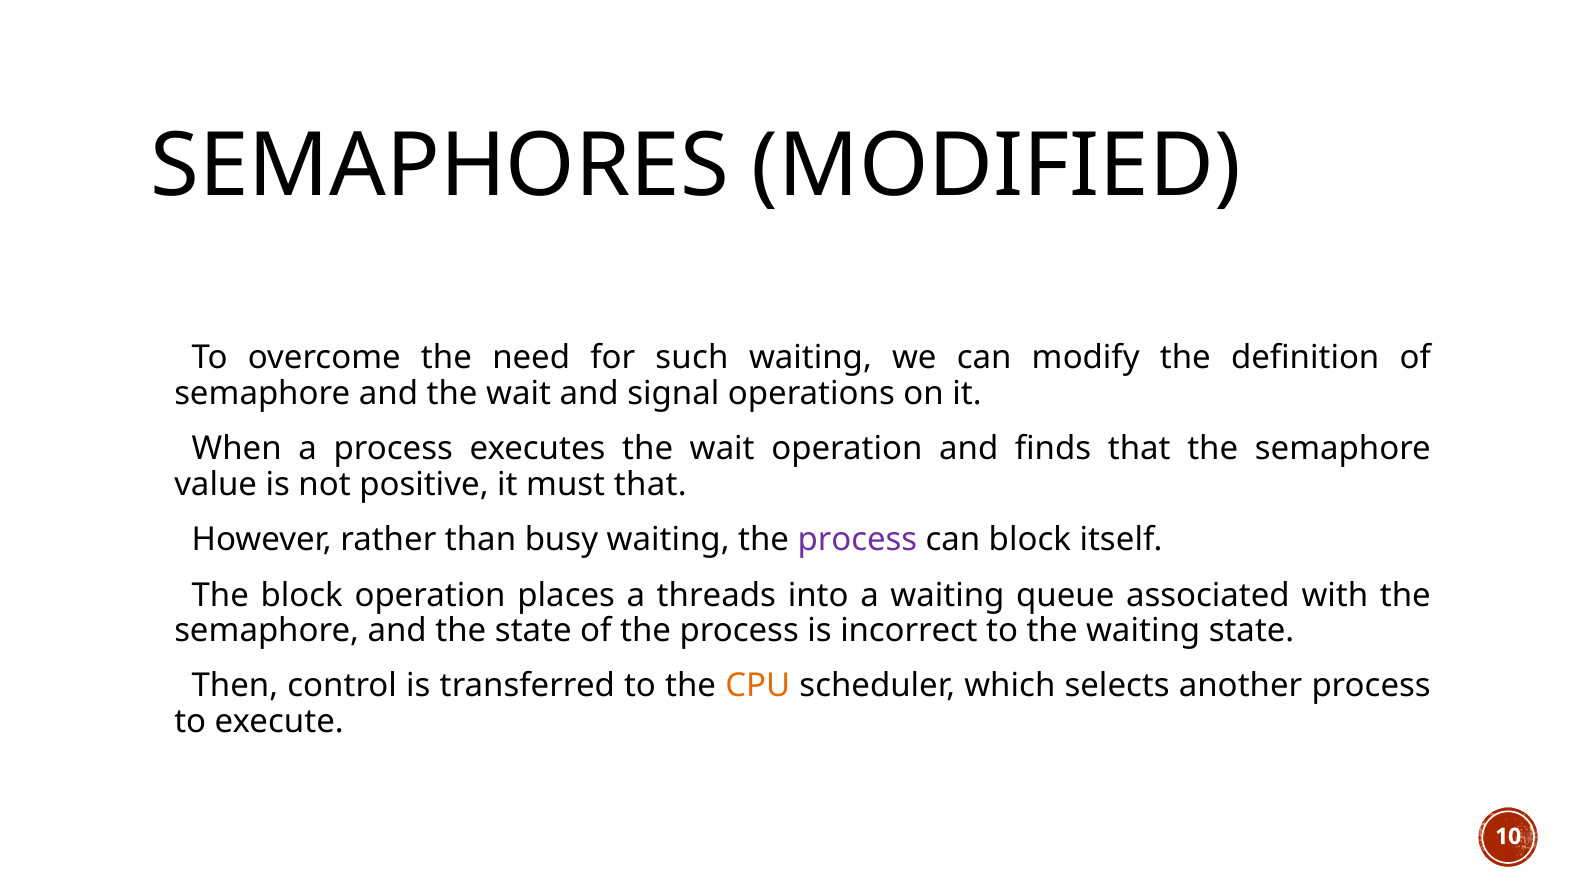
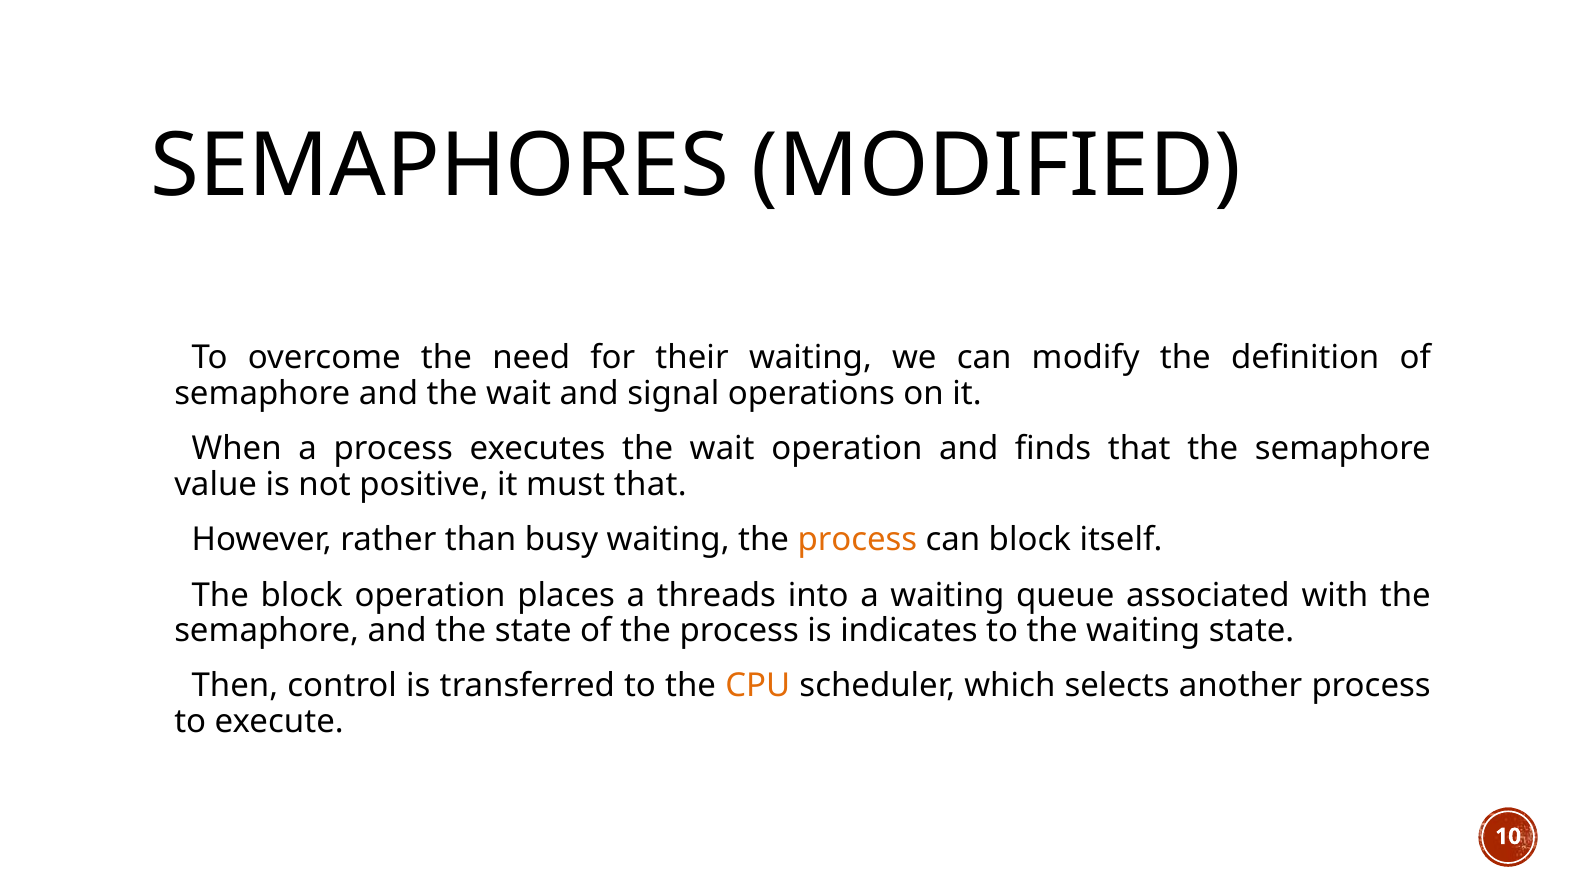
such: such -> their
process at (857, 540) colour: purple -> orange
incorrect: incorrect -> indicates
